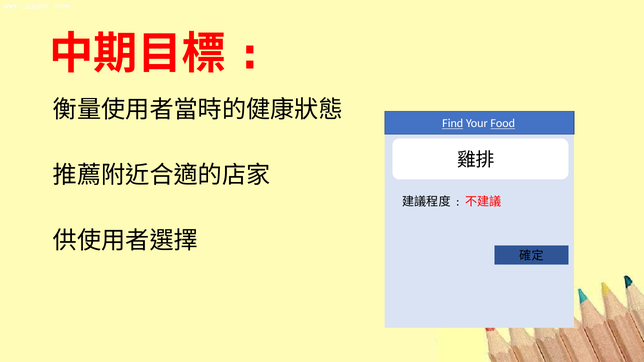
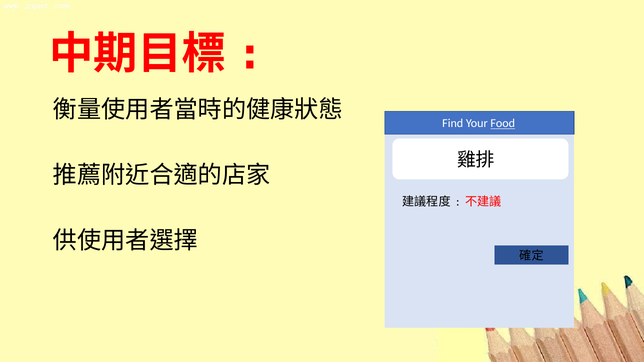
Find underline: present -> none
